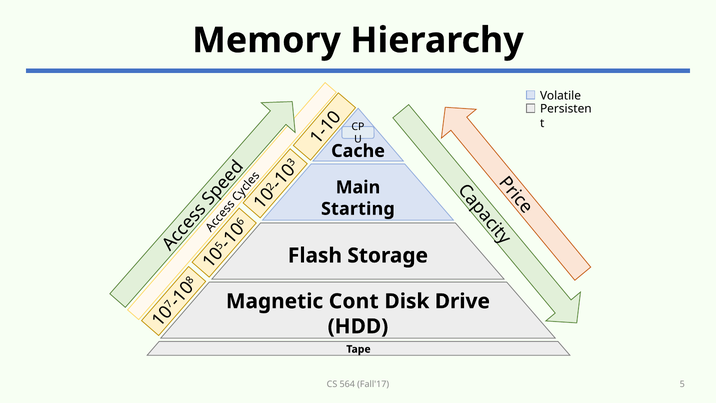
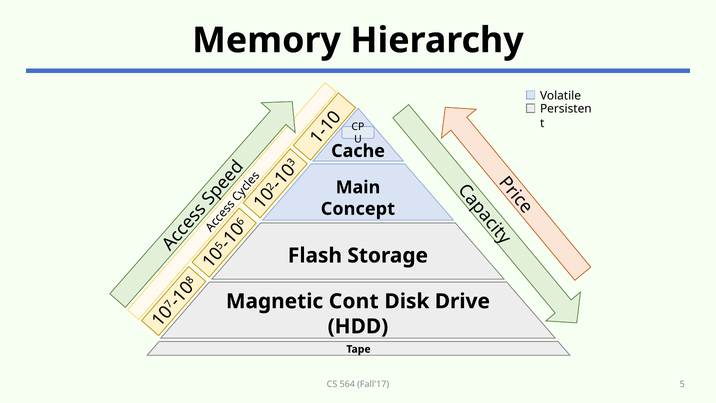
Starting: Starting -> Concept
